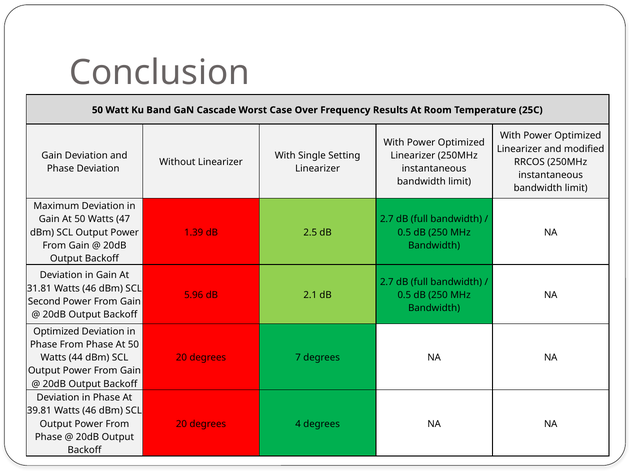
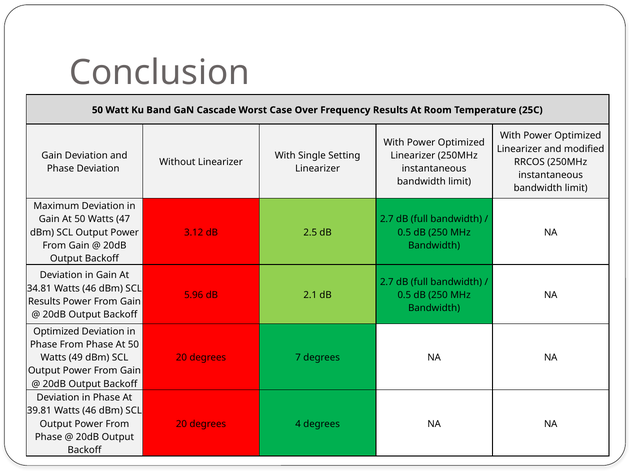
1.39: 1.39 -> 3.12
31.81: 31.81 -> 34.81
Second at (44, 302): Second -> Results
44: 44 -> 49
